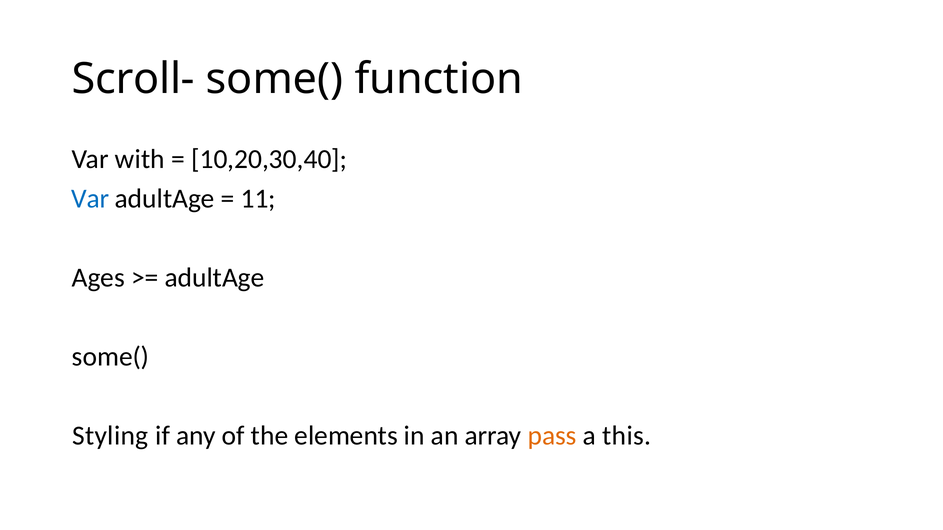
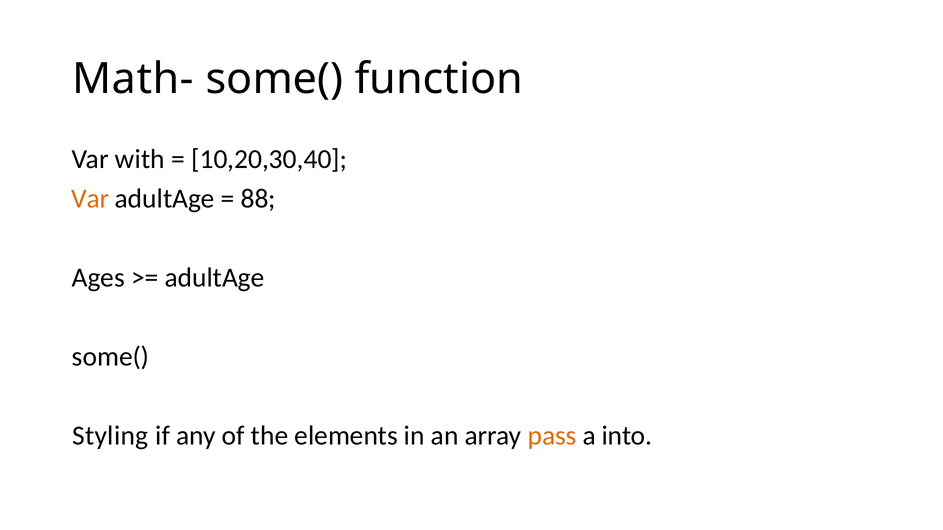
Scroll-: Scroll- -> Math-
Var at (90, 199) colour: blue -> orange
11: 11 -> 88
this: this -> into
